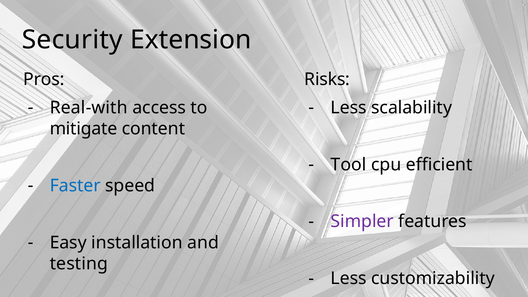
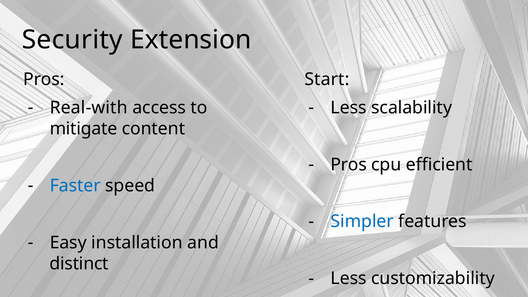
Risks: Risks -> Start
Tool at (349, 165): Tool -> Pros
Simpler colour: purple -> blue
testing: testing -> distinct
